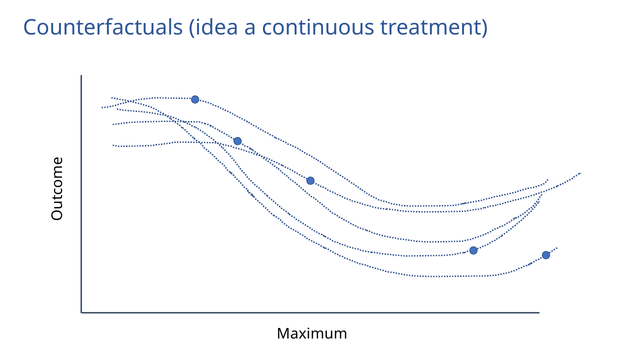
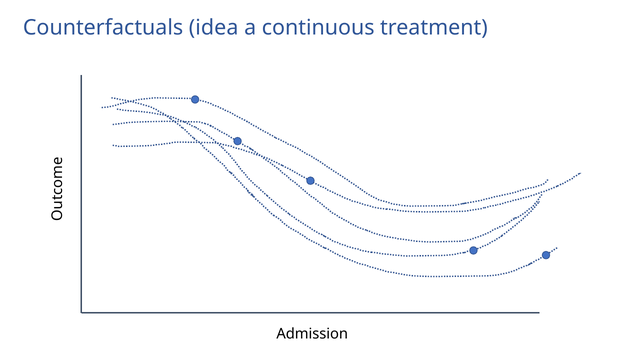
Maximum: Maximum -> Admission
